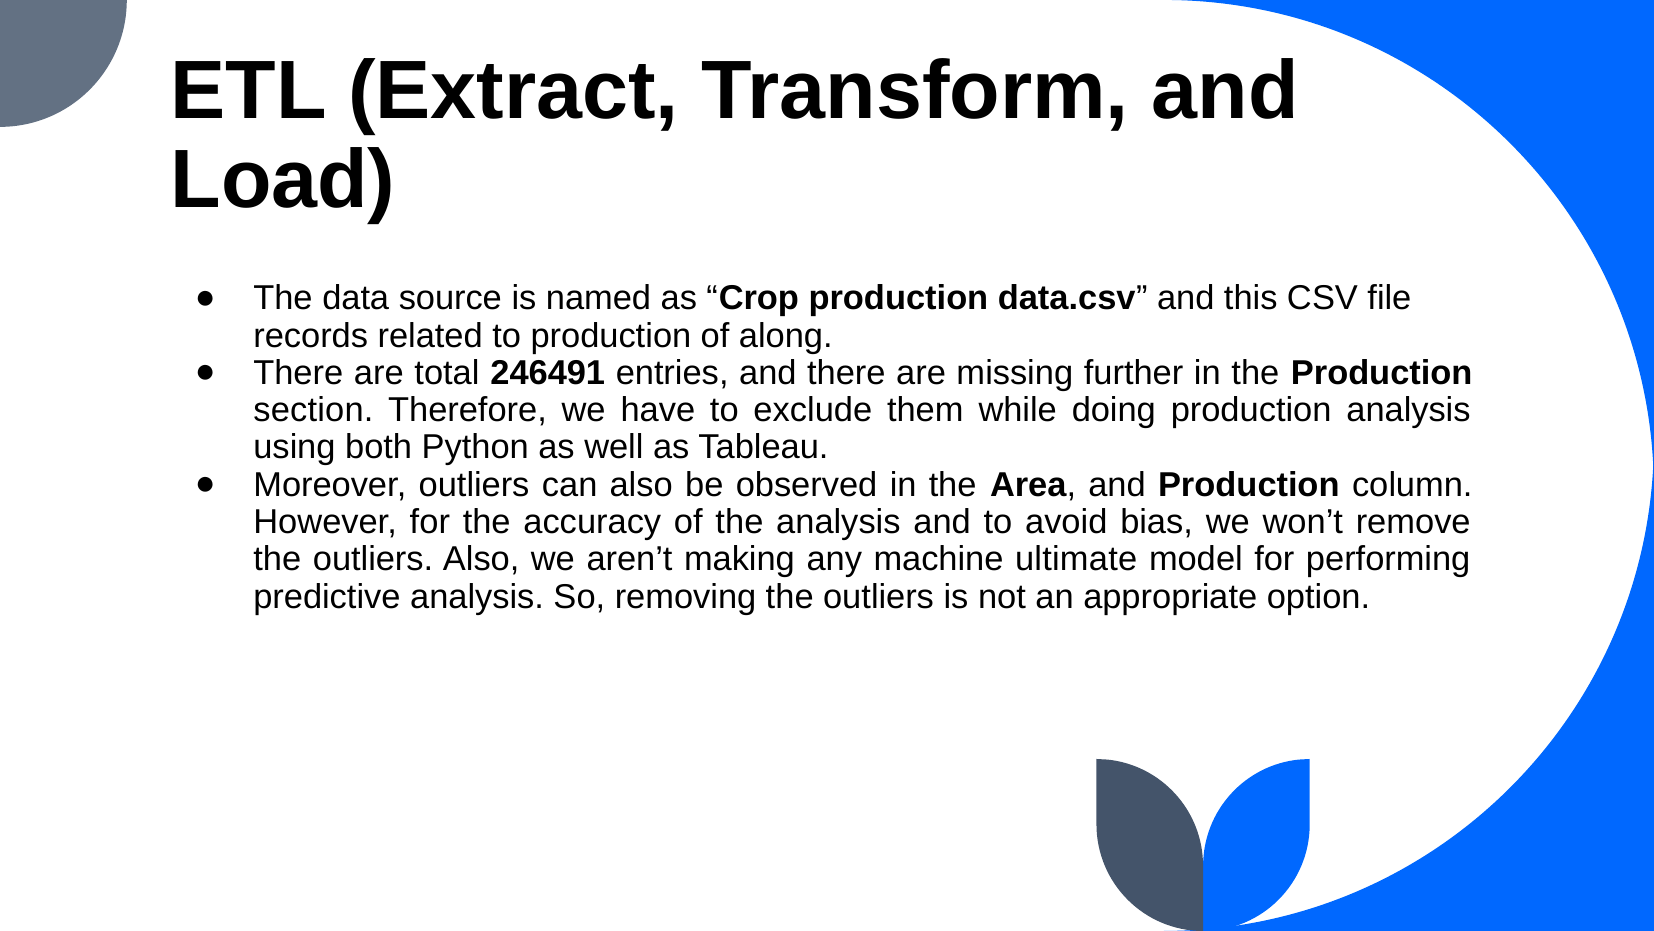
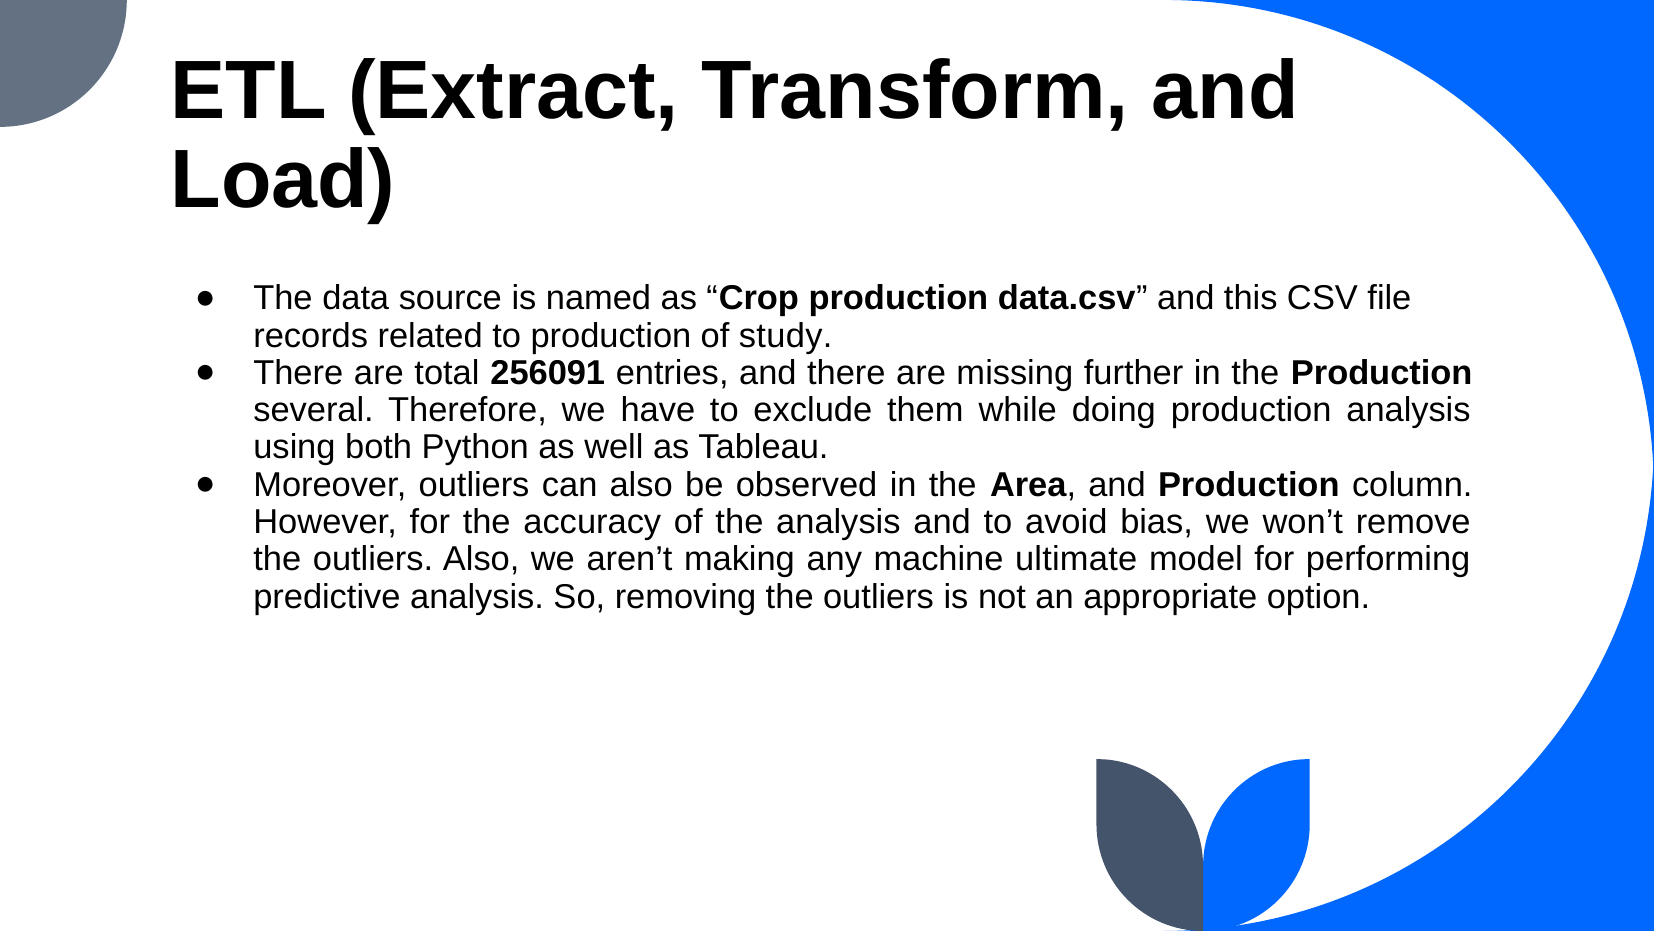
along: along -> study
246491: 246491 -> 256091
section: section -> several
